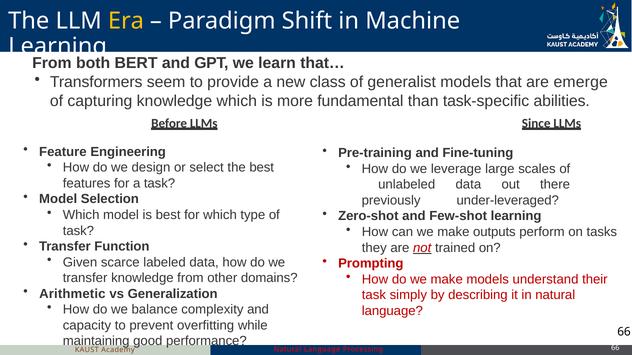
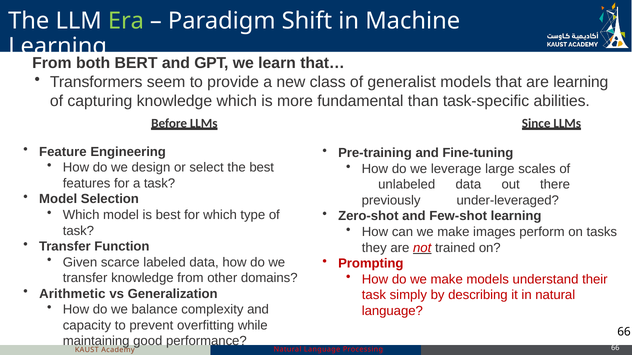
Era colour: yellow -> light green
are emerge: emerge -> learning
outputs: outputs -> images
